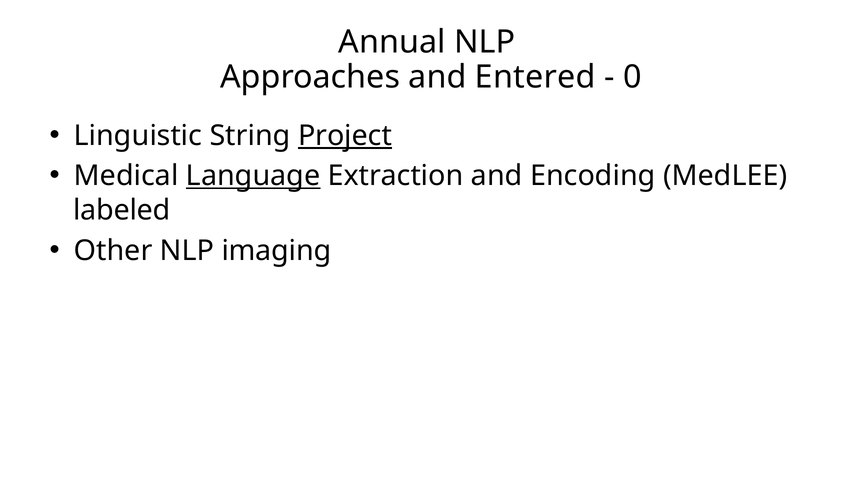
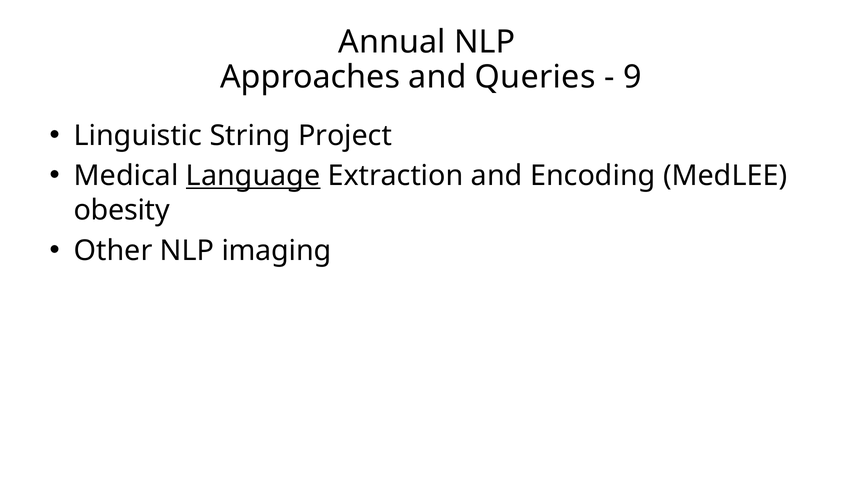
Entered: Entered -> Queries
0: 0 -> 9
Project underline: present -> none
labeled: labeled -> obesity
